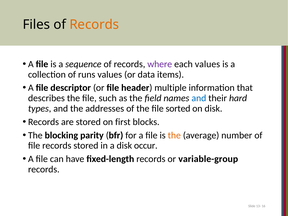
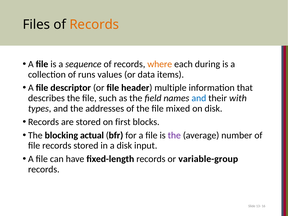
where colour: purple -> orange
each values: values -> during
hard: hard -> with
sorted: sorted -> mixed
parity: parity -> actual
the at (174, 135) colour: orange -> purple
occur: occur -> input
